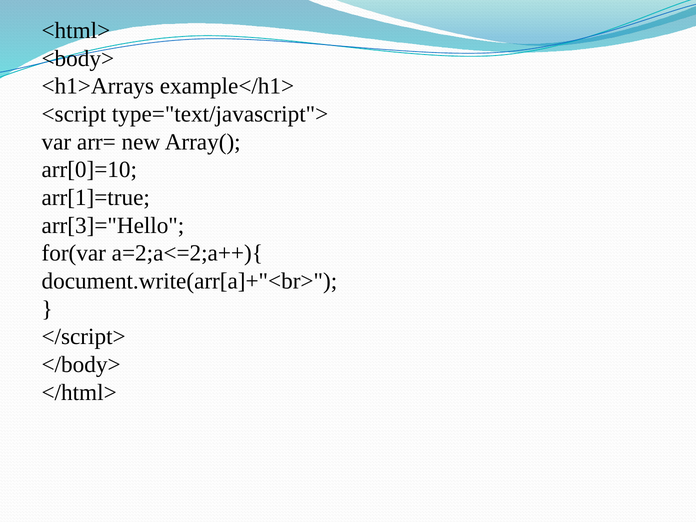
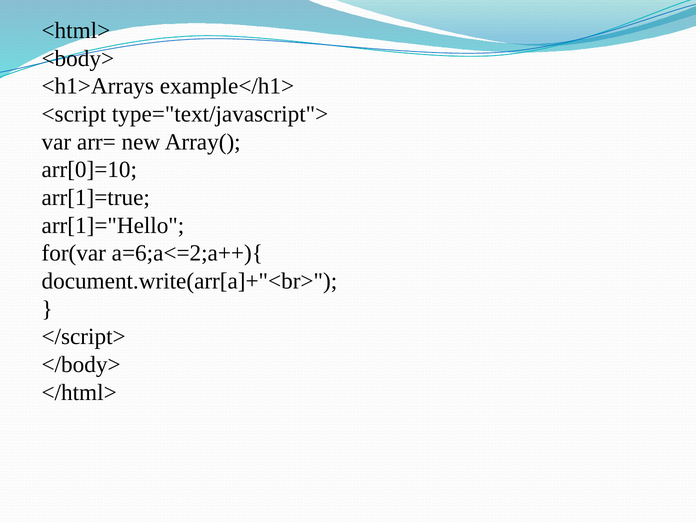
arr[3]="Hello: arr[3]="Hello -> arr[1]="Hello
a=2;a<=2;a++){: a=2;a<=2;a++){ -> a=6;a<=2;a++){
